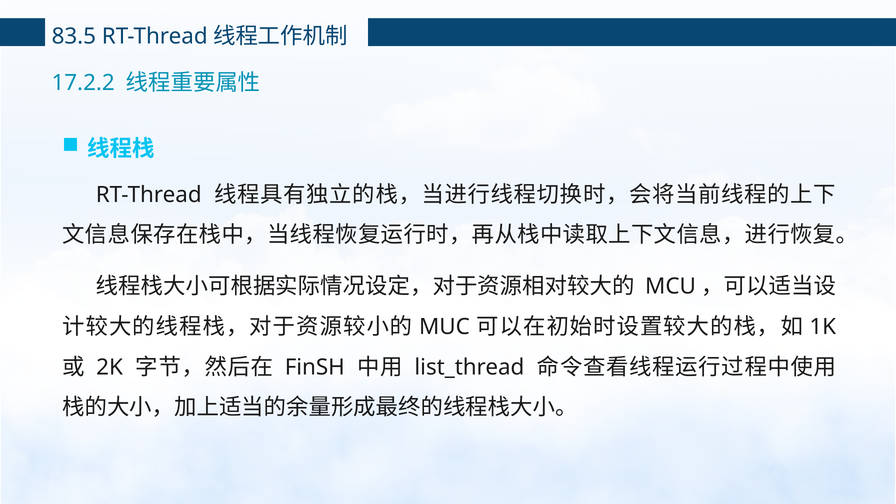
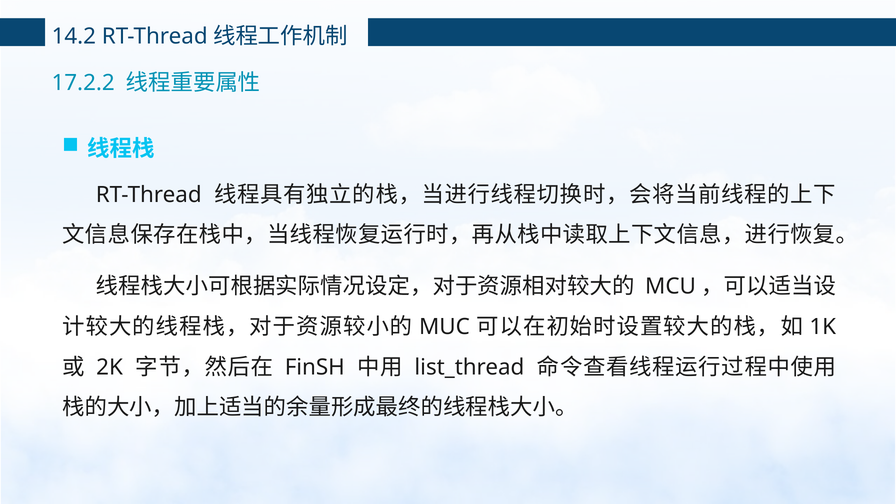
83.5: 83.5 -> 14.2
